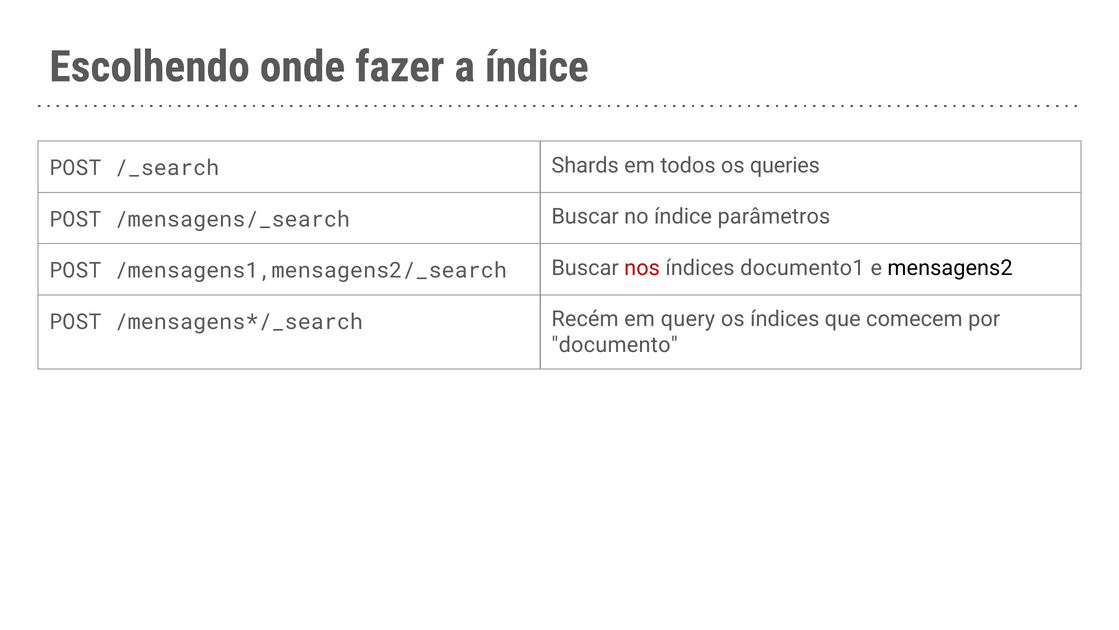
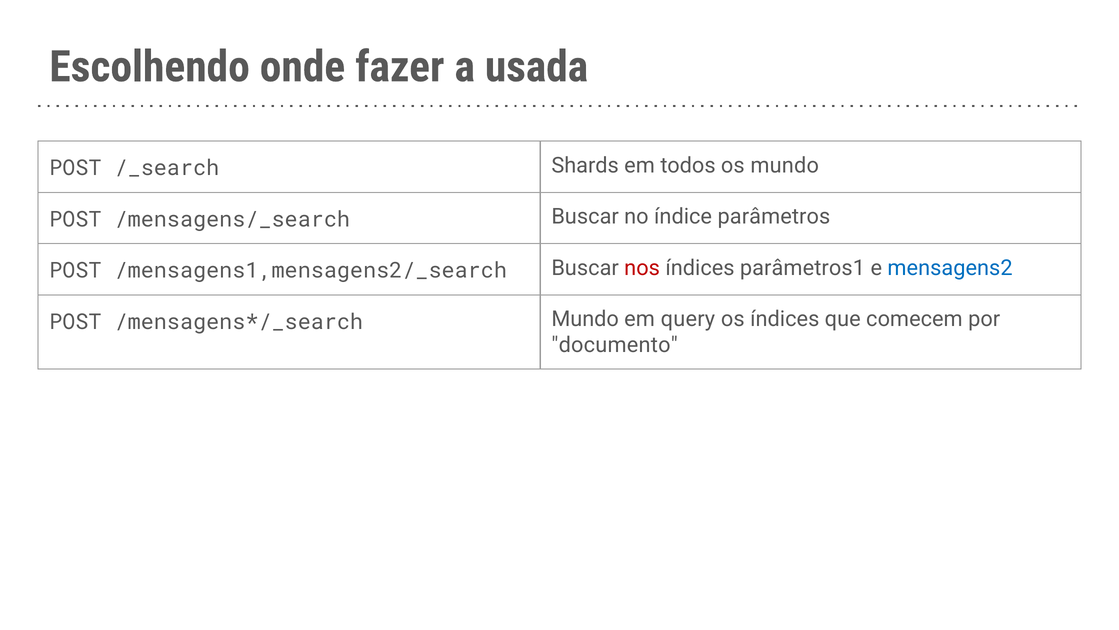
a índice: índice -> usada
os queries: queries -> mundo
documento1: documento1 -> parâmetros1
mensagens2 colour: black -> blue
Recém at (585, 319): Recém -> Mundo
